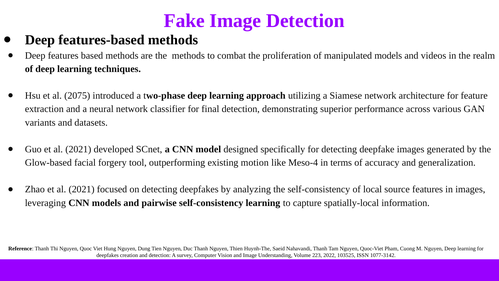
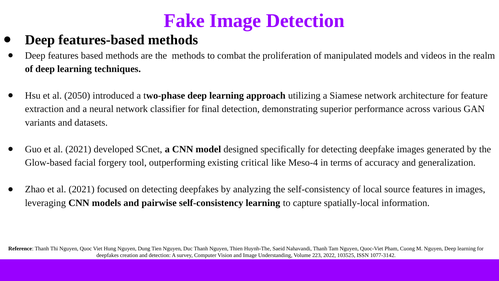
2075: 2075 -> 2050
motion: motion -> critical
